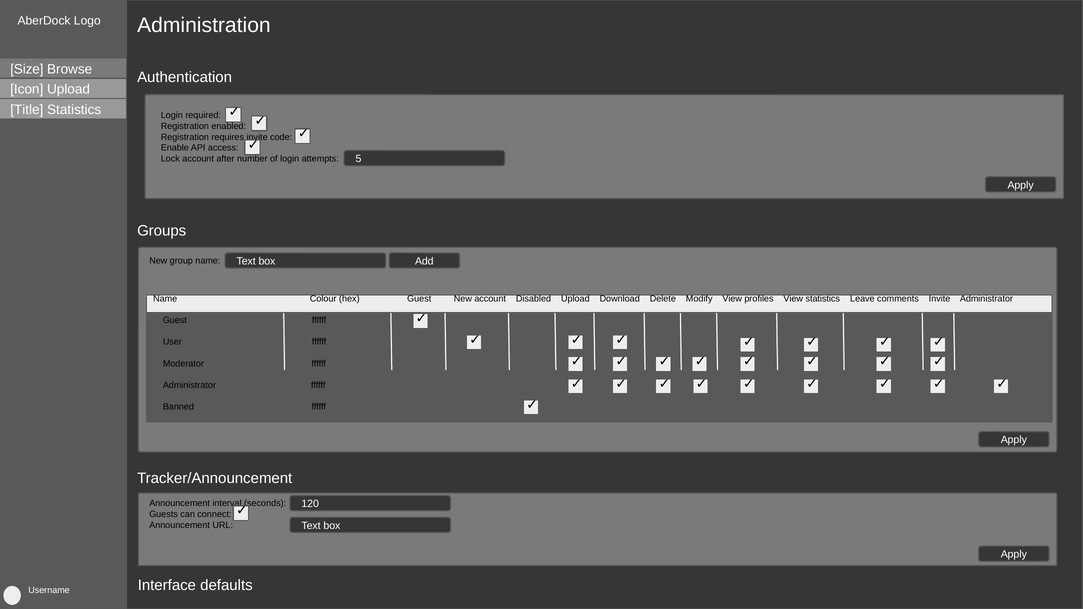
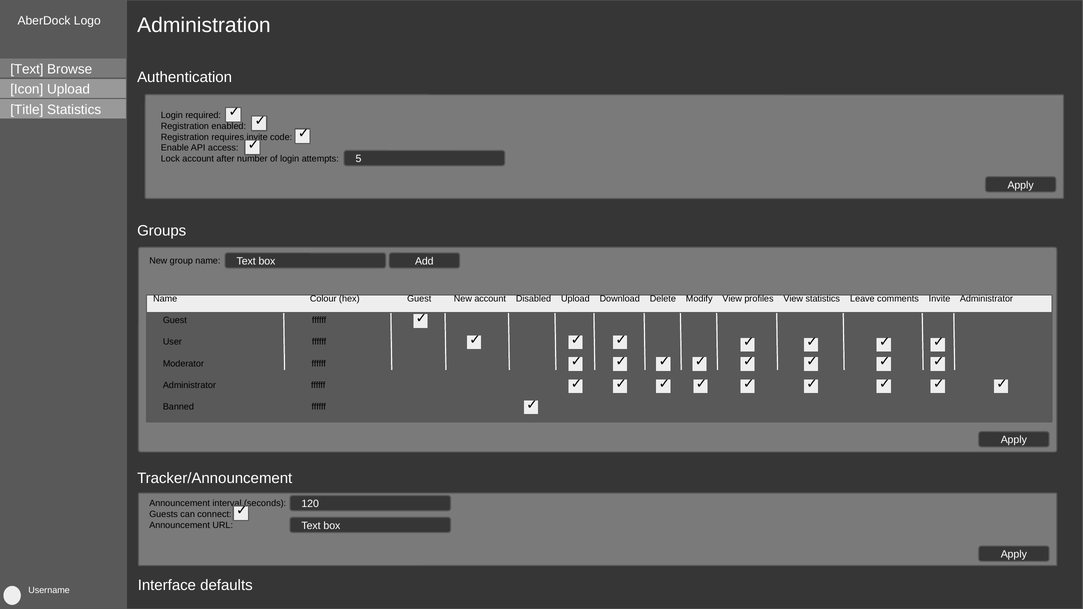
Size at (27, 69): Size -> Text
